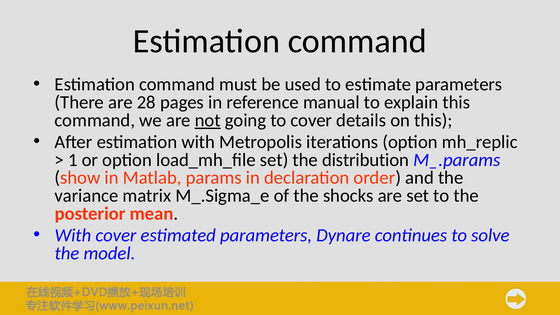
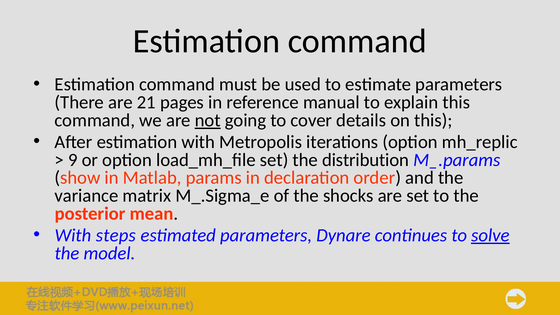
28: 28 -> 21
1: 1 -> 9
With cover: cover -> steps
solve underline: none -> present
